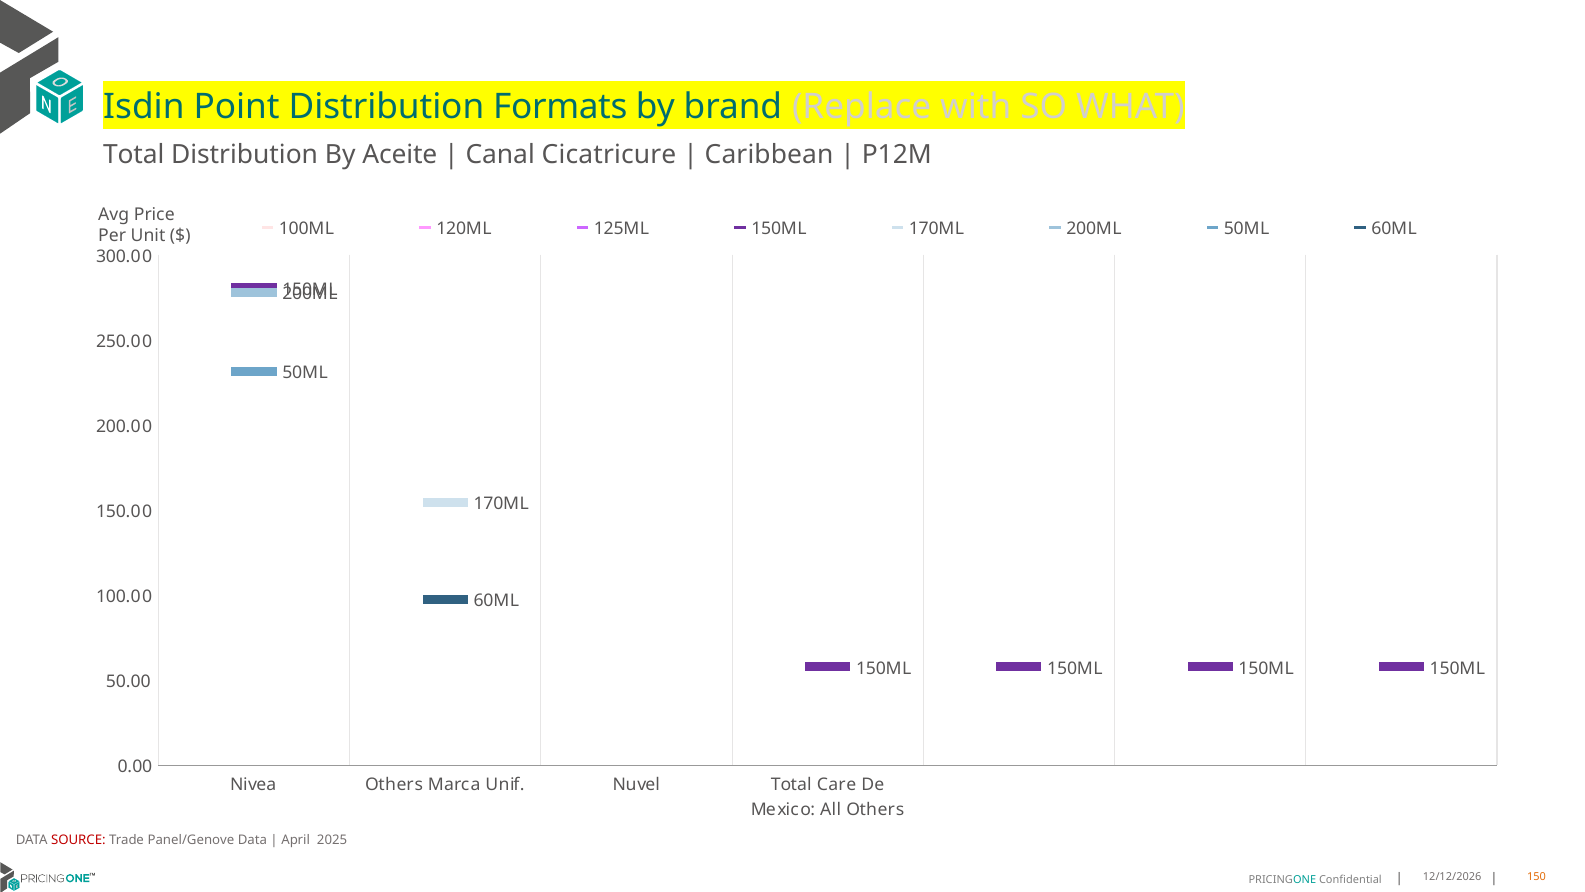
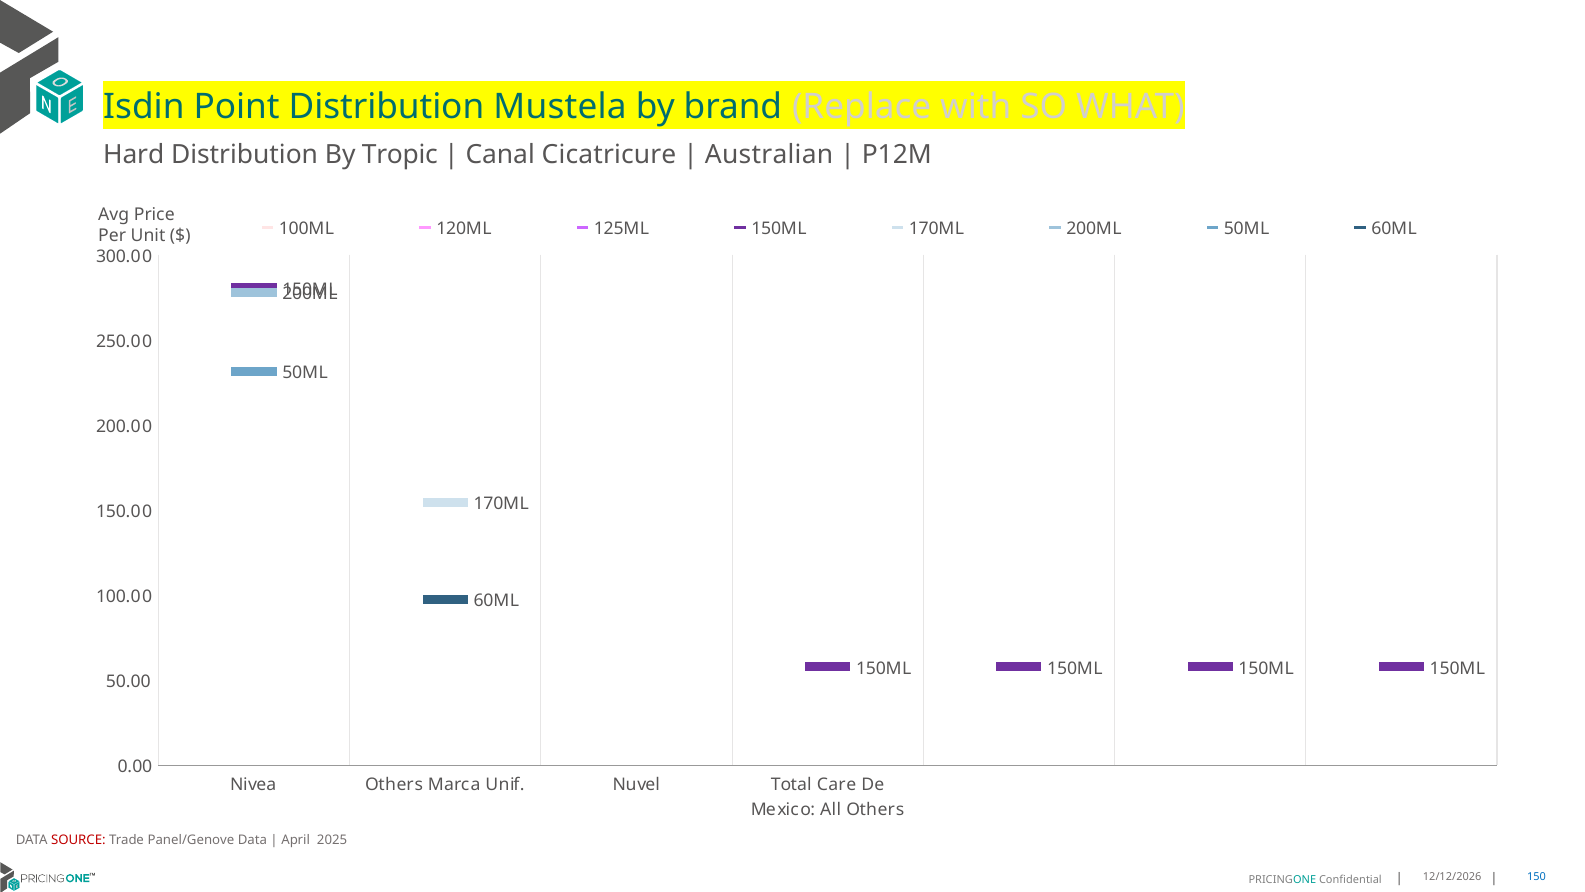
Formats: Formats -> Mustela
Total at (134, 155): Total -> Hard
Aceite: Aceite -> Tropic
Caribbean: Caribbean -> Australian
150 colour: orange -> blue
